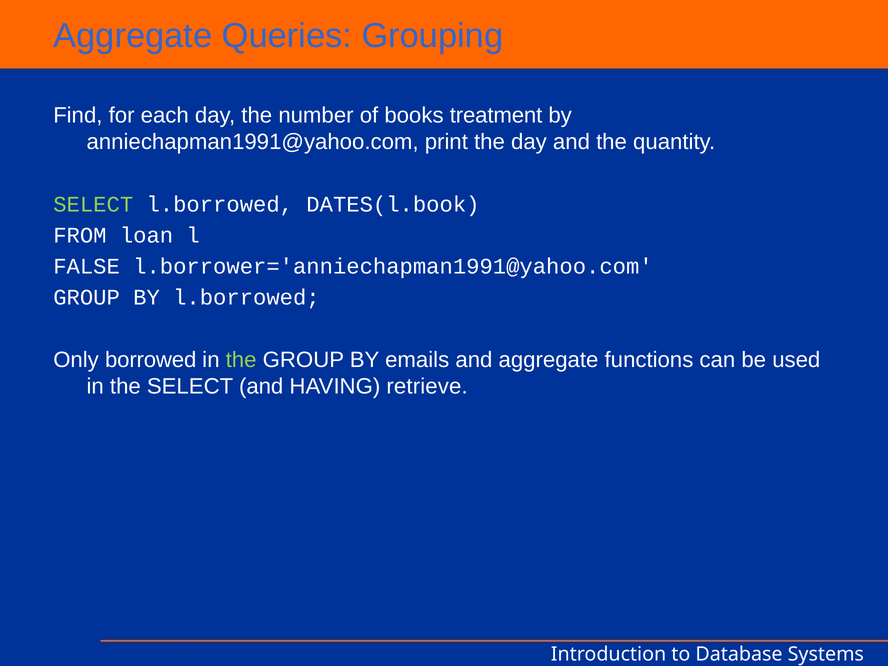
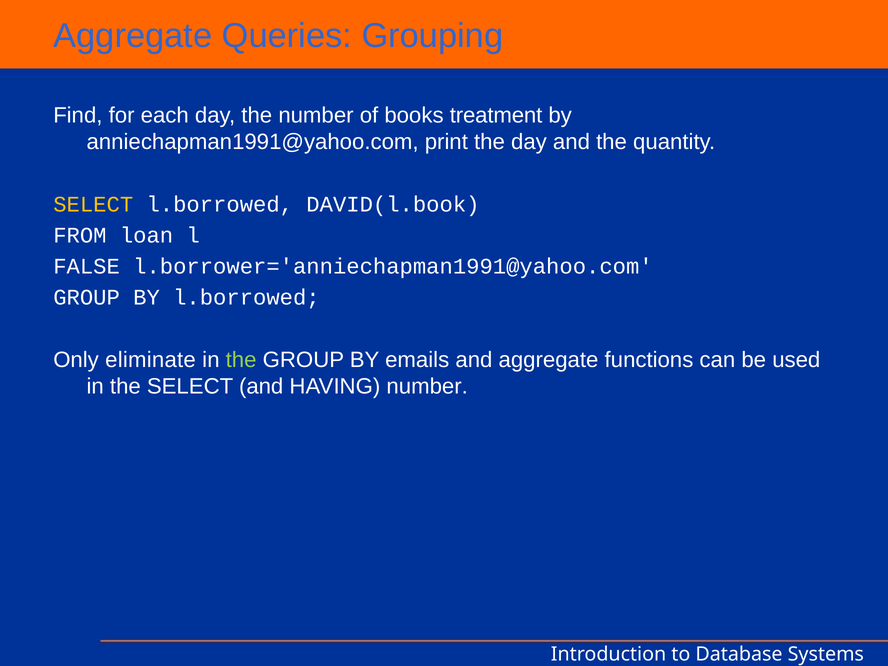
SELECT at (93, 204) colour: light green -> yellow
DATES(l.book: DATES(l.book -> DAVID(l.book
borrowed: borrowed -> eliminate
HAVING retrieve: retrieve -> number
